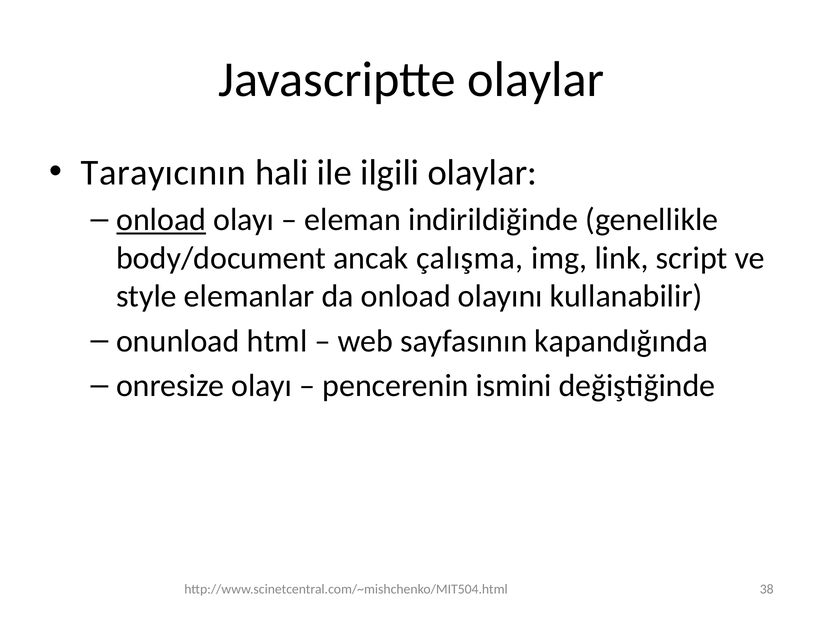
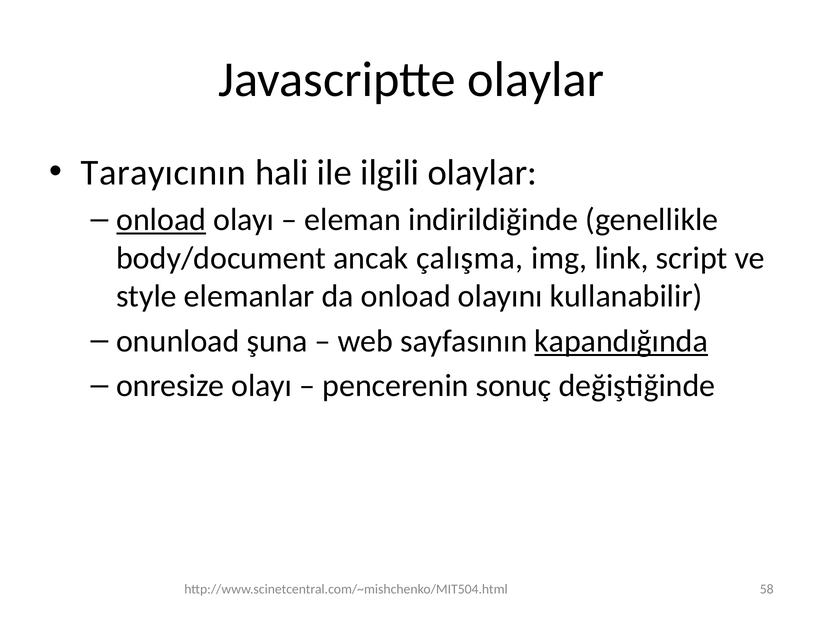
html: html -> şuna
kapandığında underline: none -> present
ismini: ismini -> sonuç
38: 38 -> 58
